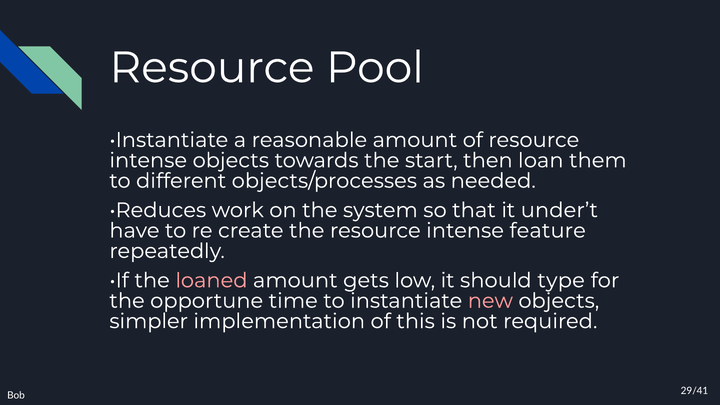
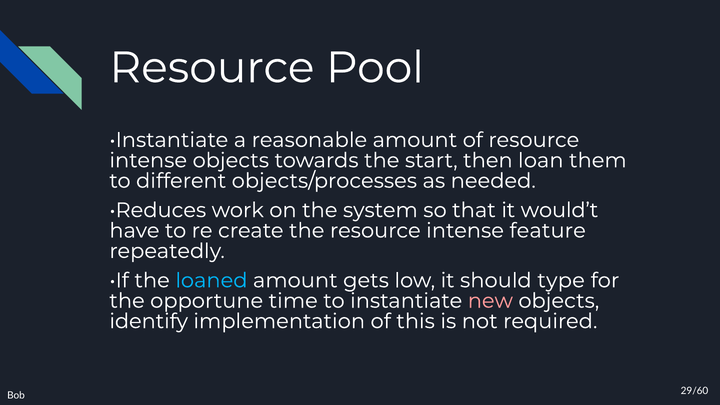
under’t: under’t -> would’t
loaned colour: pink -> light blue
simpler: simpler -> identify
29/41: 29/41 -> 29/60
